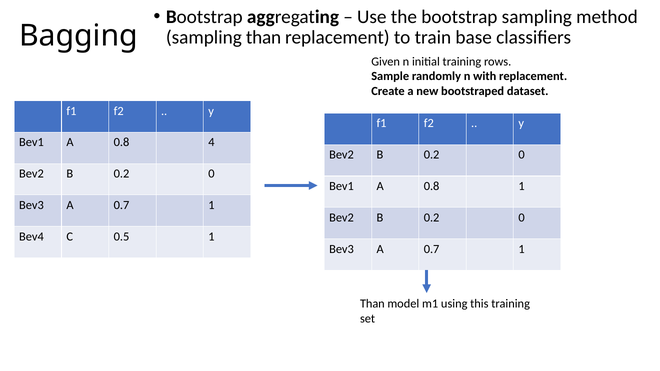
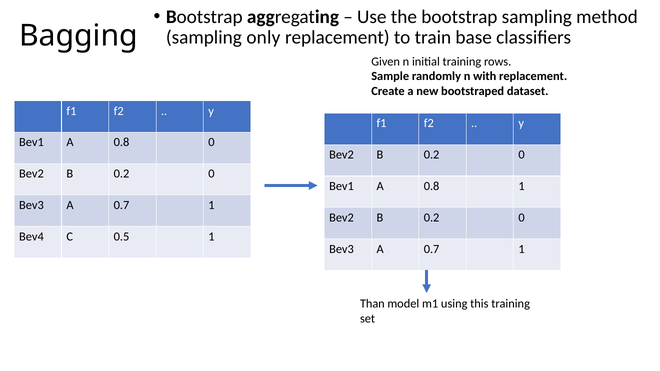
sampling than: than -> only
0.8 4: 4 -> 0
